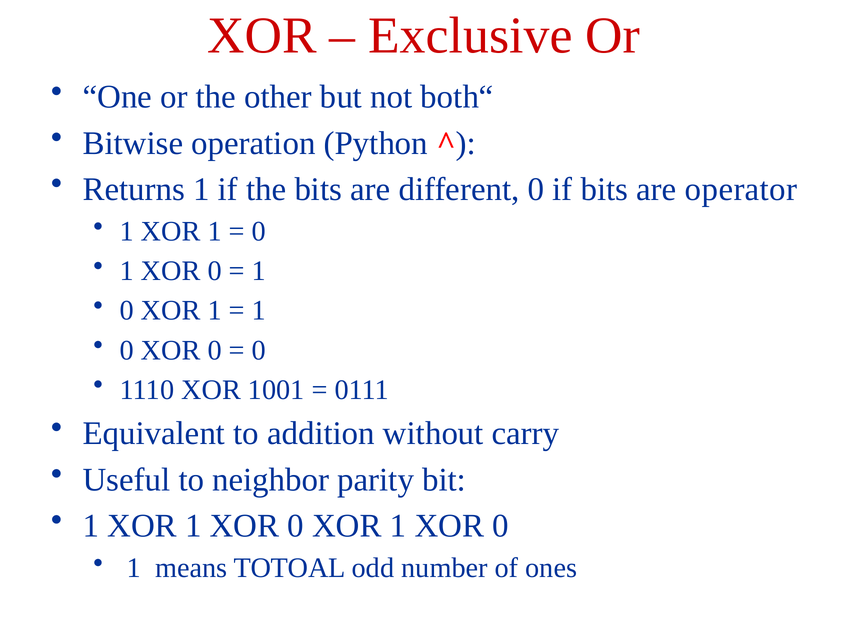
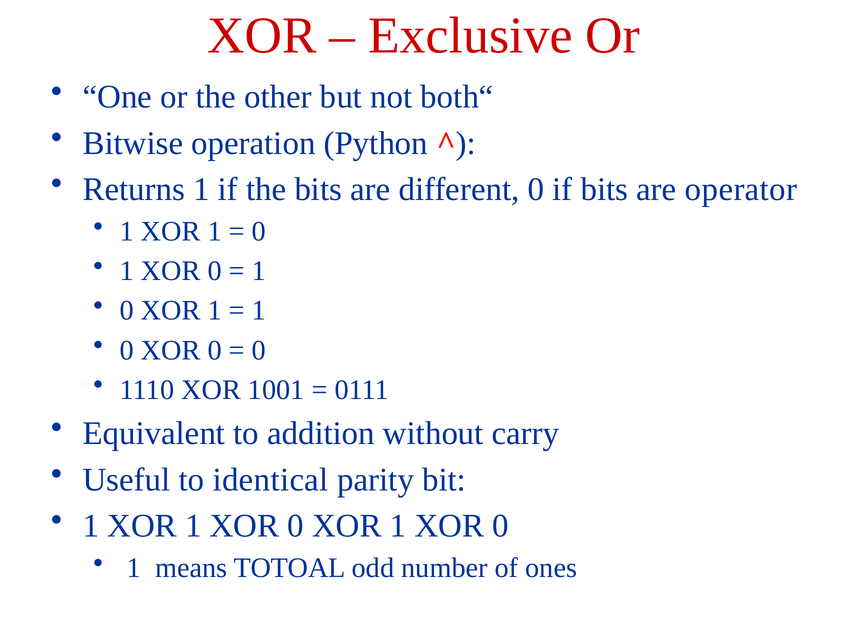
neighbor: neighbor -> identical
